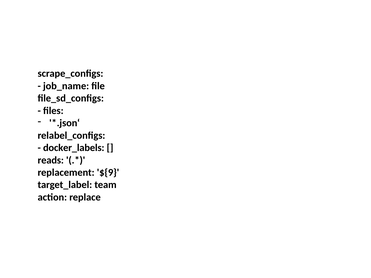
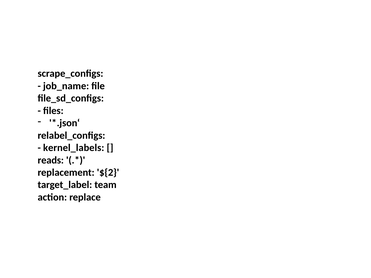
docker_labels: docker_labels -> kernel_labels
${9: ${9 -> ${2
